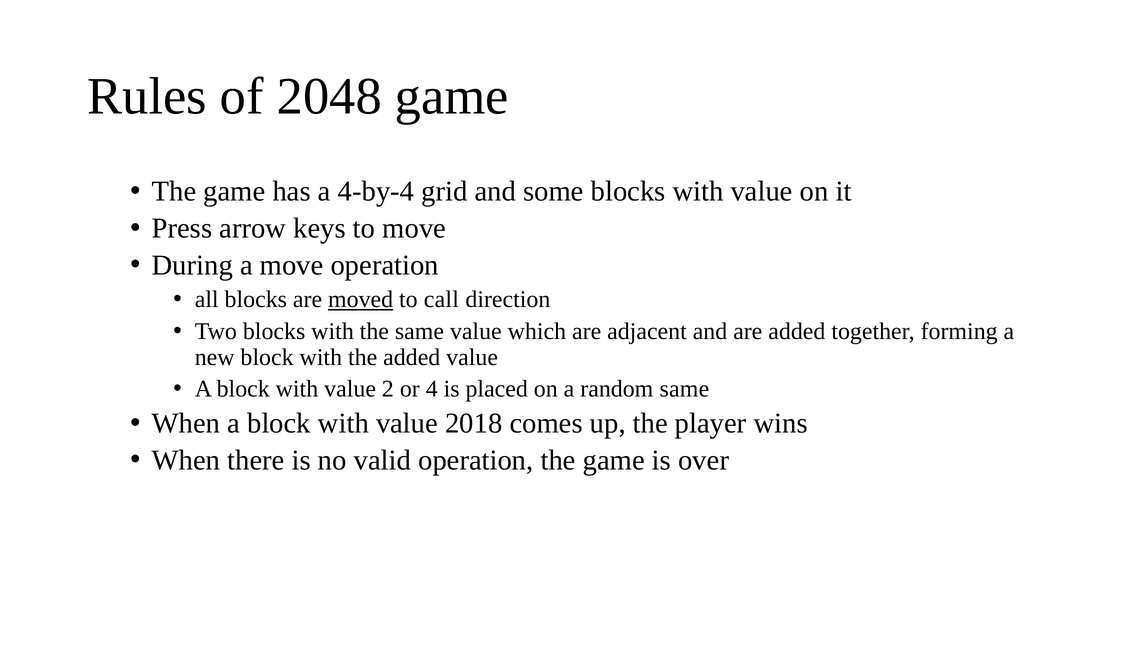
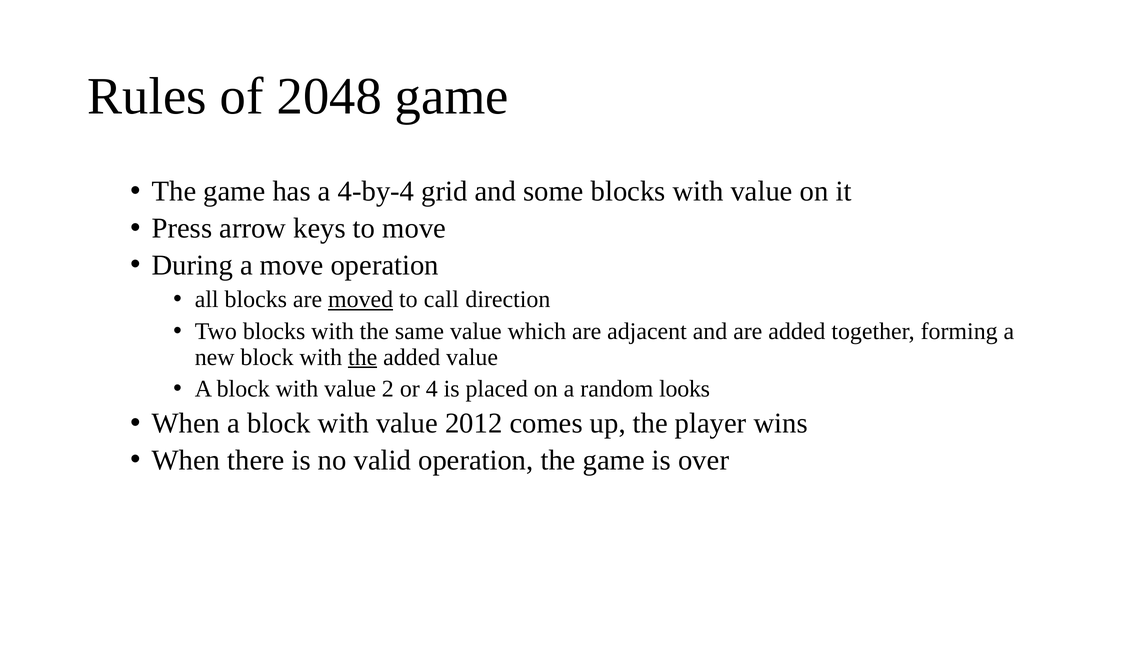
the at (363, 357) underline: none -> present
random same: same -> looks
2018: 2018 -> 2012
